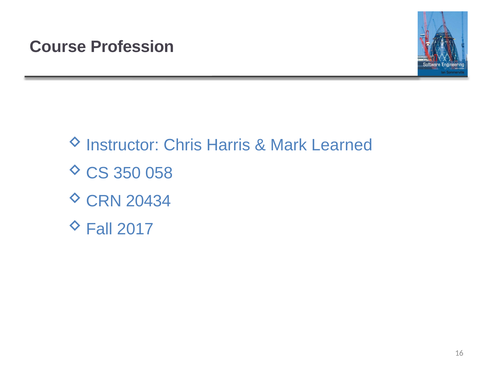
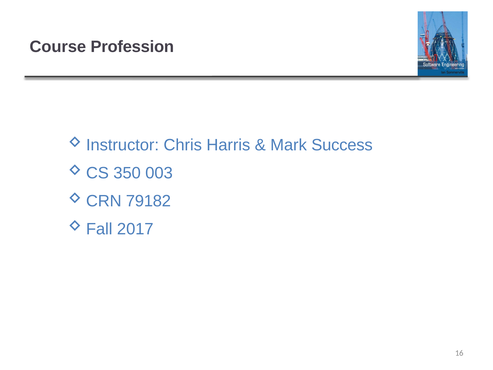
Learned: Learned -> Success
058: 058 -> 003
20434: 20434 -> 79182
